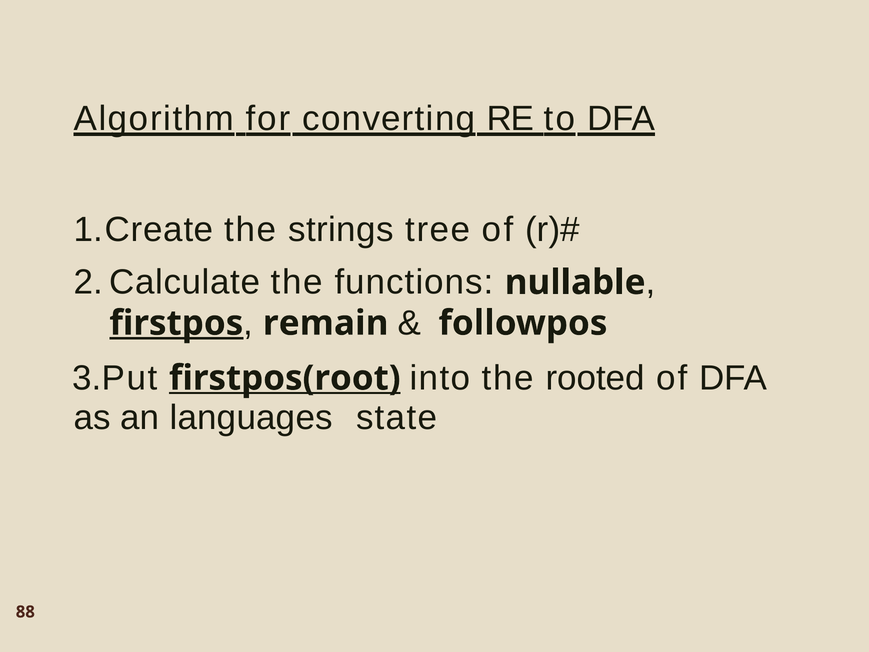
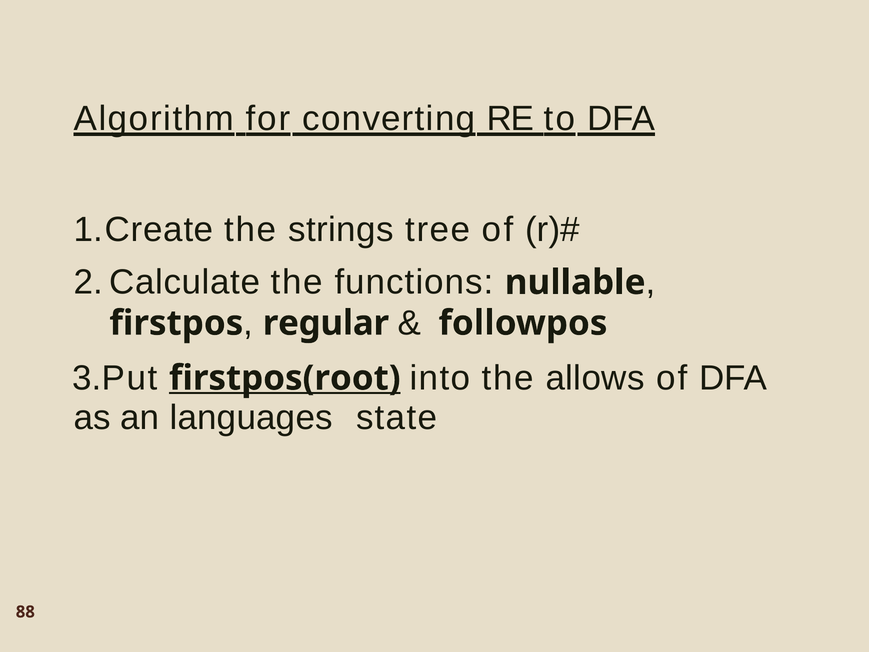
ﬁrstpos underline: present -> none
remain: remain -> regular
rooted: rooted -> allows
